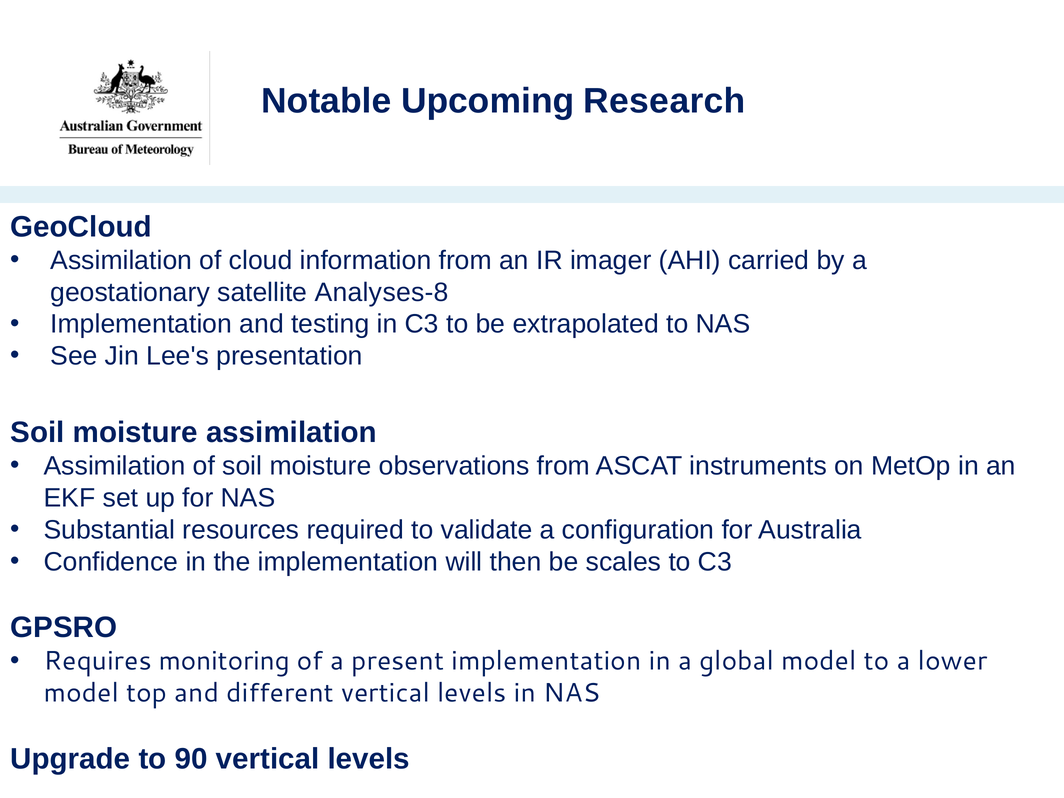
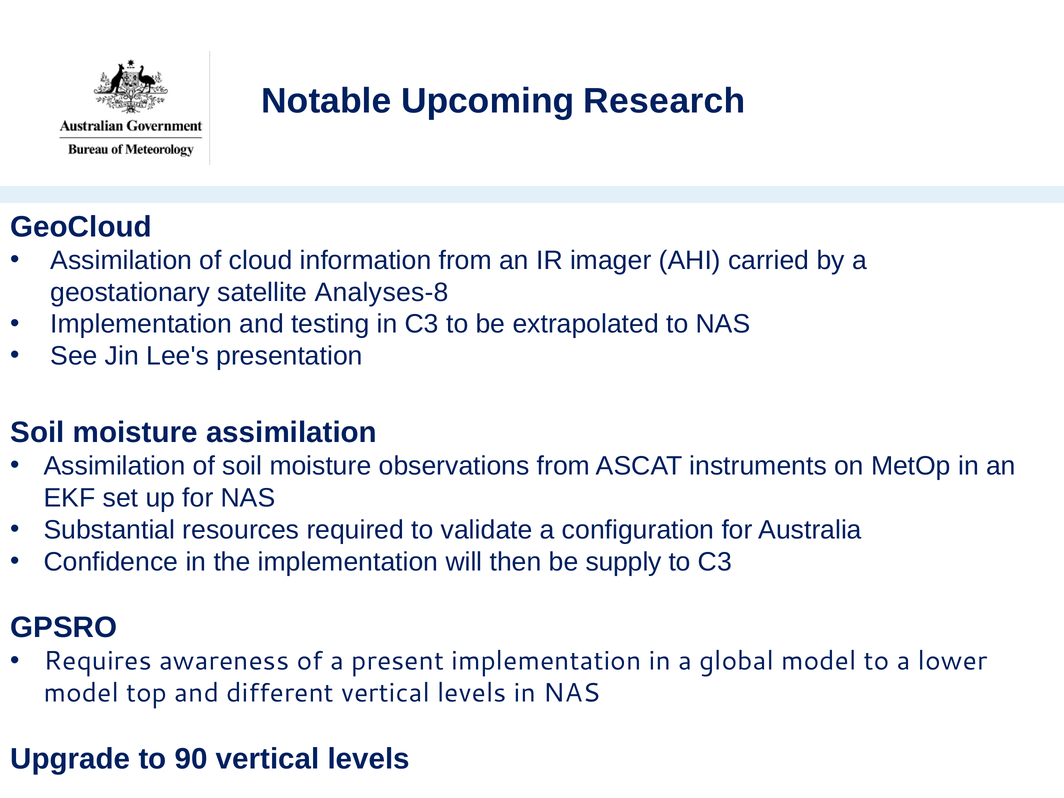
scales: scales -> supply
monitoring: monitoring -> awareness
